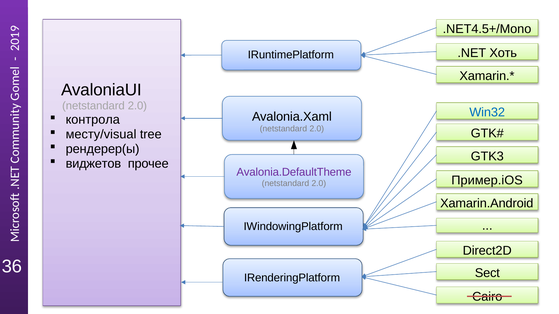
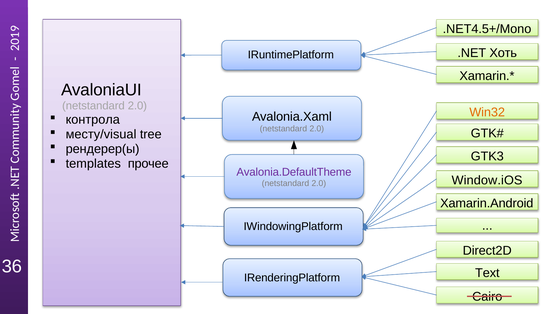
Win32 colour: blue -> orange
виджетов: виджетов -> templates
Пример.iOS: Пример.iOS -> Window.iOS
Sect: Sect -> Text
